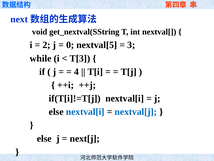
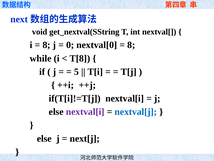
2 at (46, 45): 2 -> 8
nextval[5: nextval[5 -> nextval[0
3 at (131, 45): 3 -> 8
T[3: T[3 -> T[8
4: 4 -> 5
nextval[i at (85, 111) colour: blue -> purple
